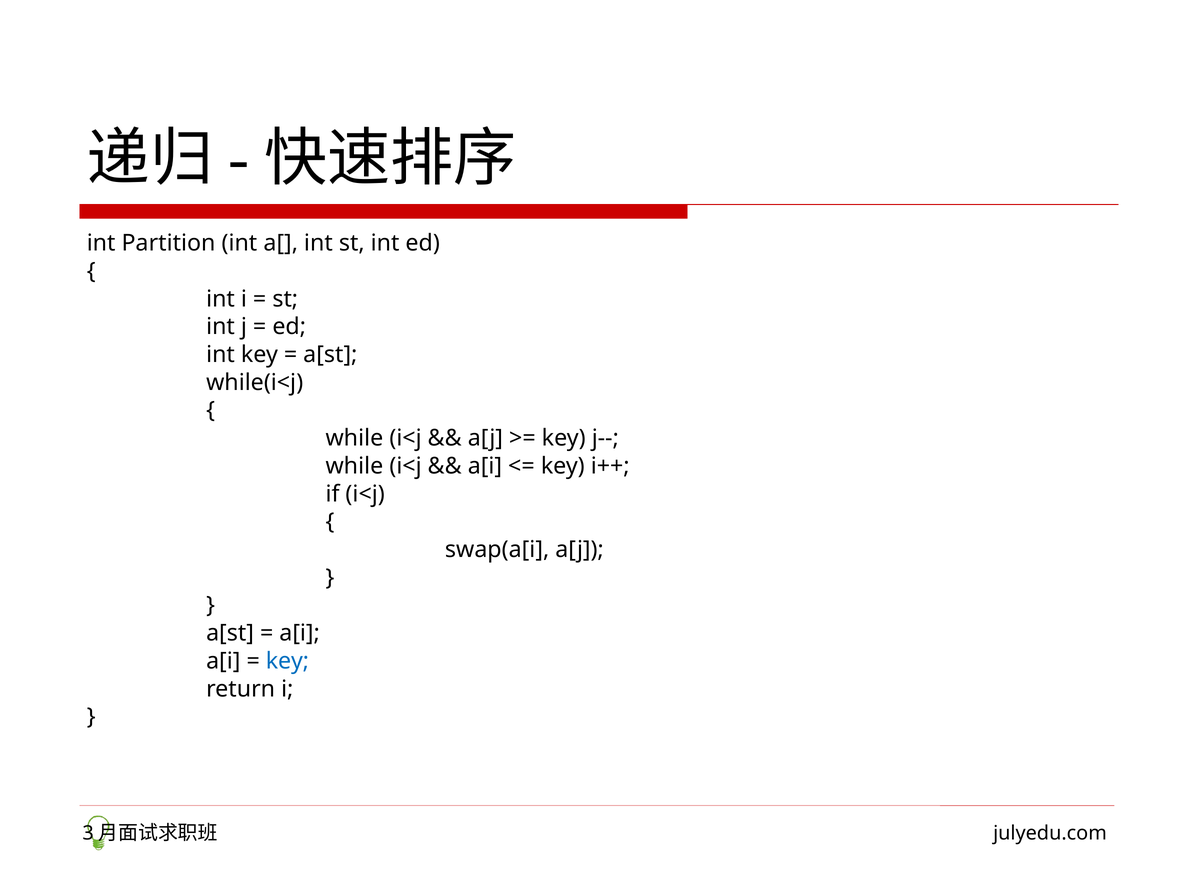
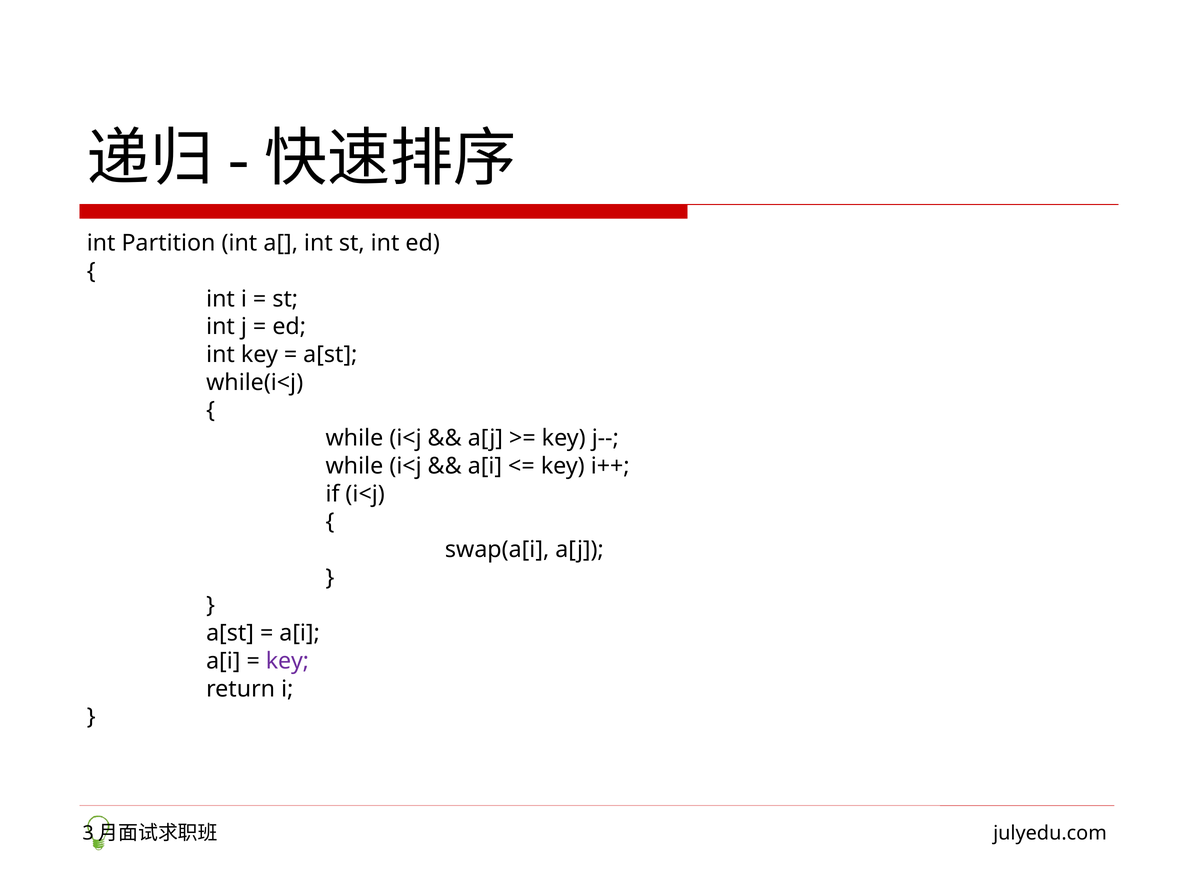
key at (287, 661) colour: blue -> purple
